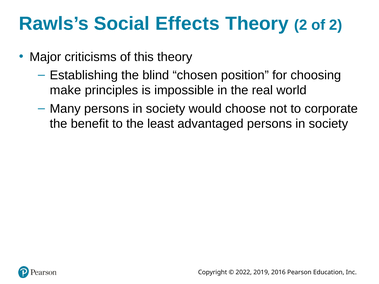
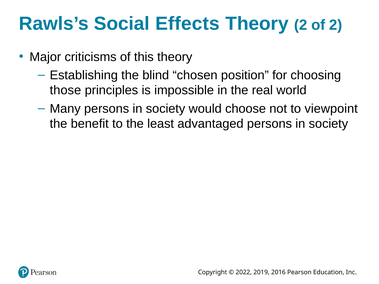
make: make -> those
corporate: corporate -> viewpoint
